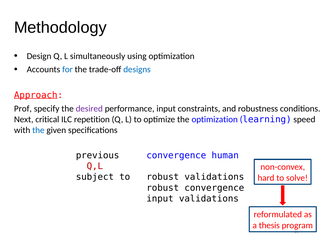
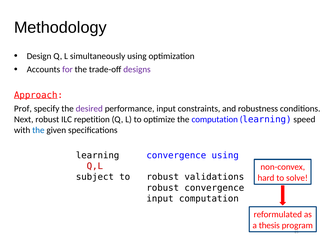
for colour: blue -> purple
designs colour: blue -> purple
Next critical: critical -> robust
the optimization: optimization -> computation
previous at (98, 155): previous -> learning
convergence human: human -> using
input validations: validations -> computation
